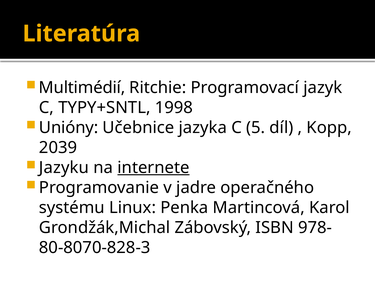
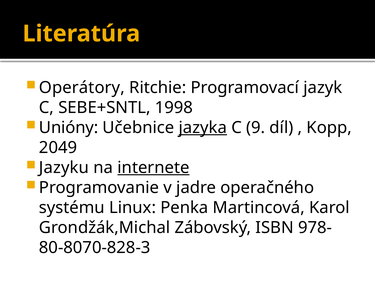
Multimédií: Multimédií -> Operátory
TYPY+SNTL: TYPY+SNTL -> SEBE+SNTL
jazyka underline: none -> present
5: 5 -> 9
2039: 2039 -> 2049
